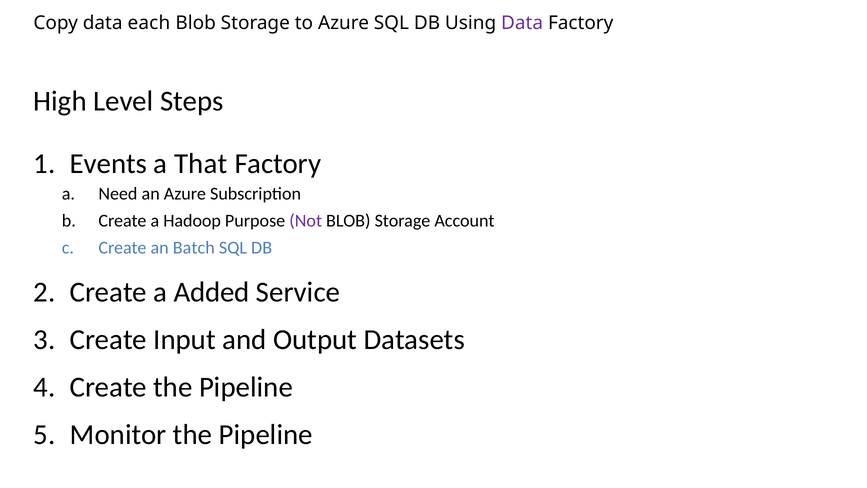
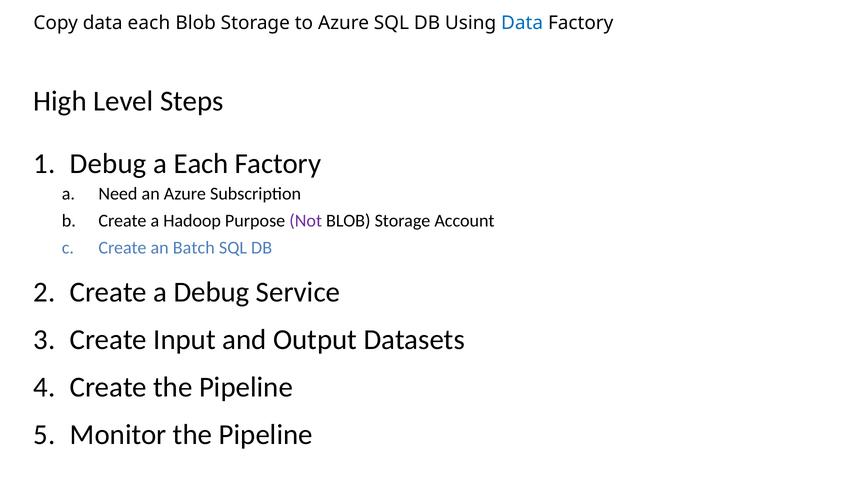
Data at (522, 23) colour: purple -> blue
Events at (108, 163): Events -> Debug
a That: That -> Each
a Added: Added -> Debug
